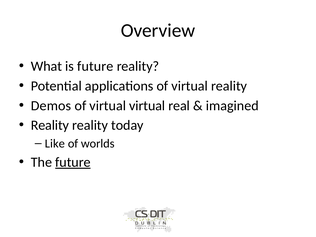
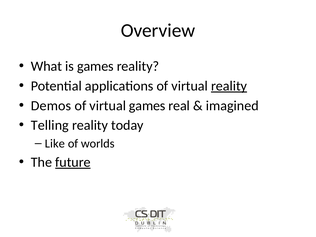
is future: future -> games
reality at (229, 86) underline: none -> present
virtual virtual: virtual -> games
Reality at (50, 125): Reality -> Telling
